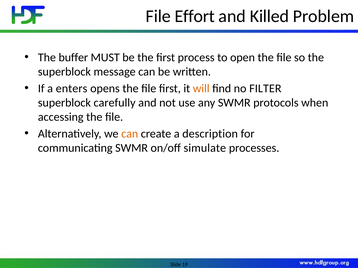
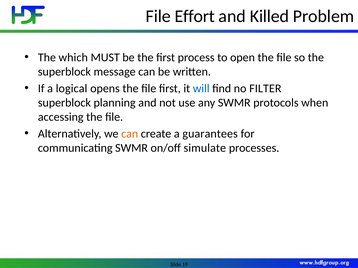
buffer: buffer -> which
enters: enters -> logical
will colour: orange -> blue
carefully: carefully -> planning
description: description -> guarantees
